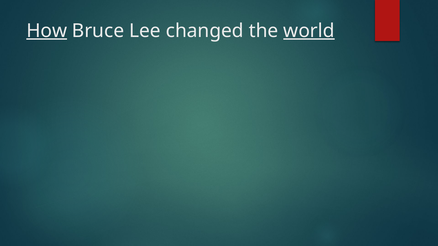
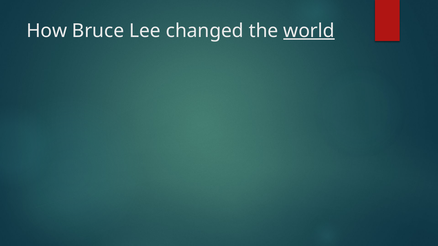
How underline: present -> none
